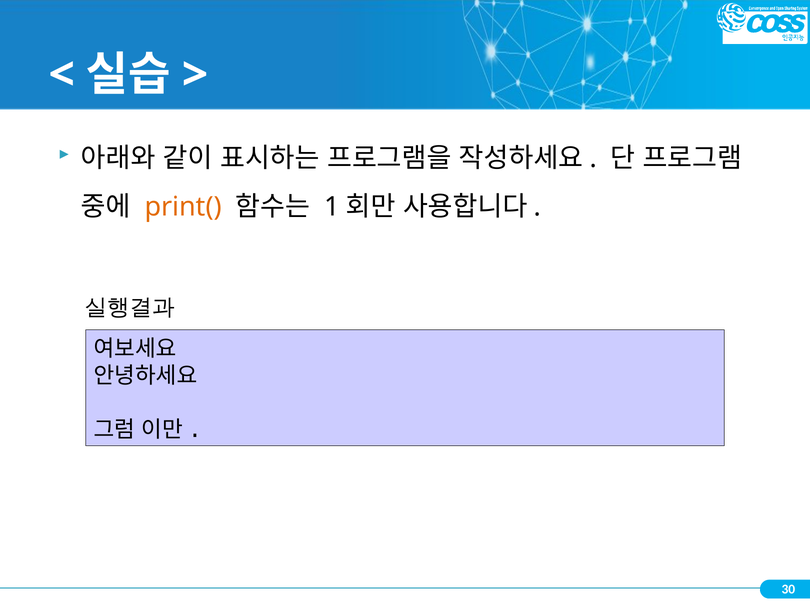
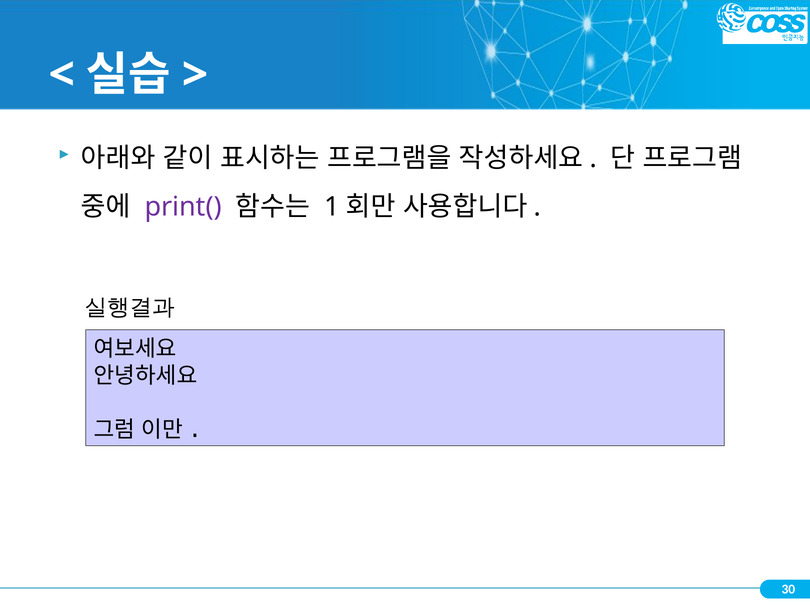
print( colour: orange -> purple
